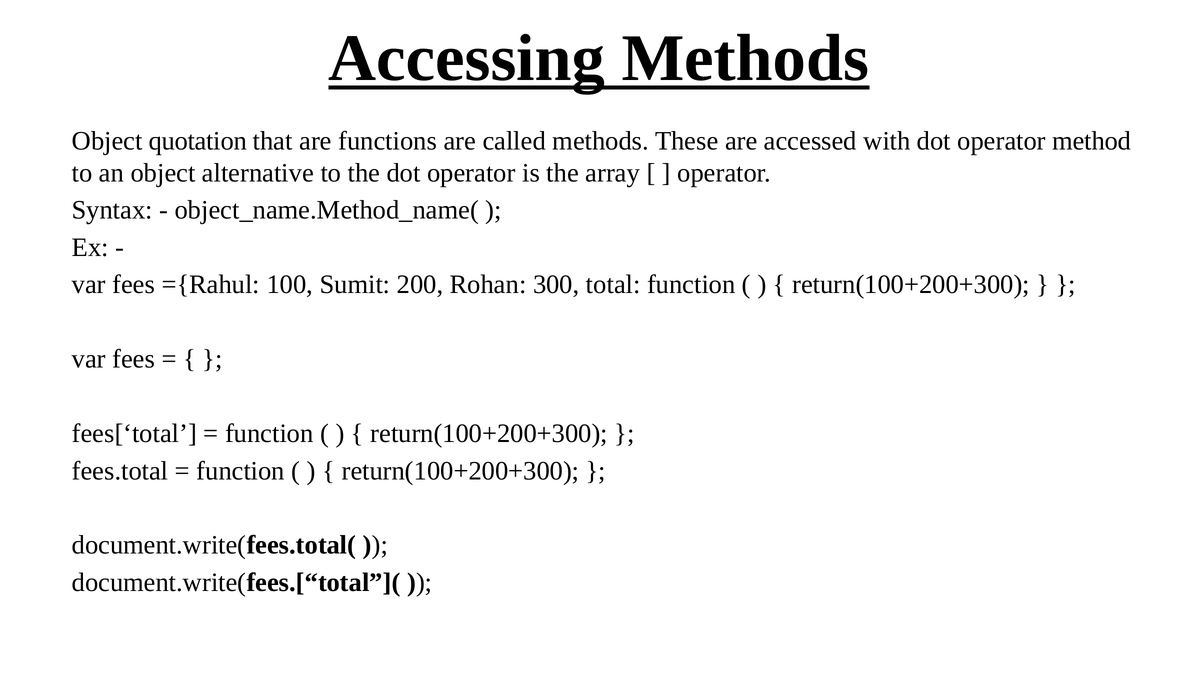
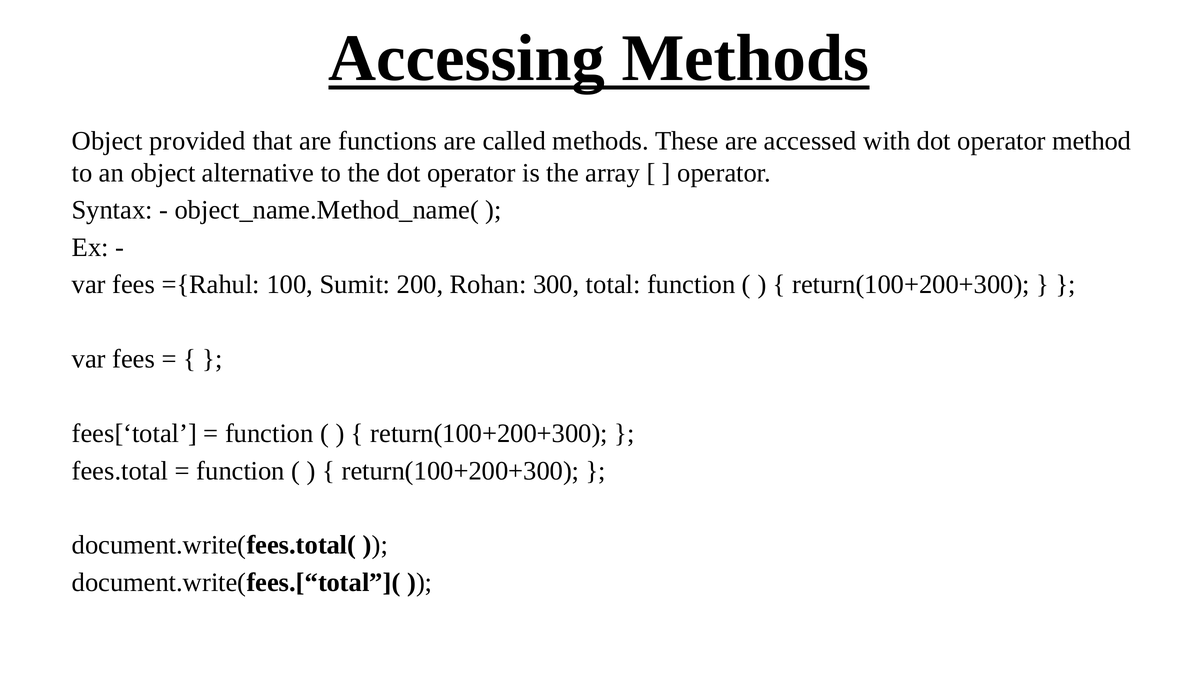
quotation: quotation -> provided
